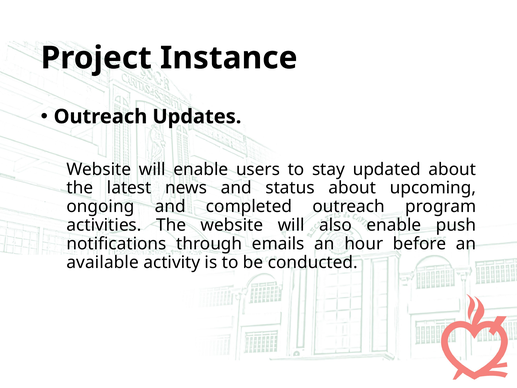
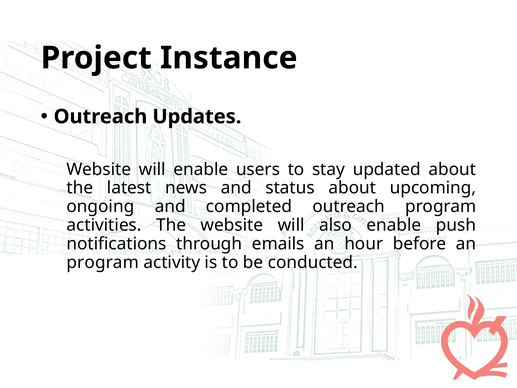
available at (103, 262): available -> program
